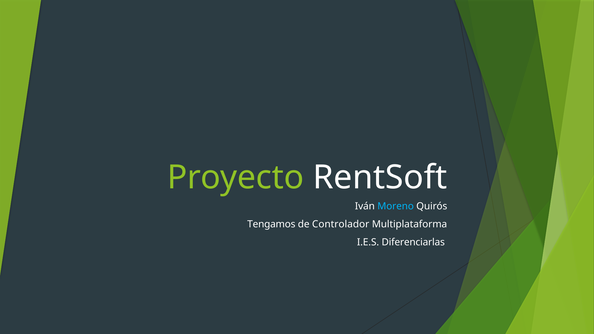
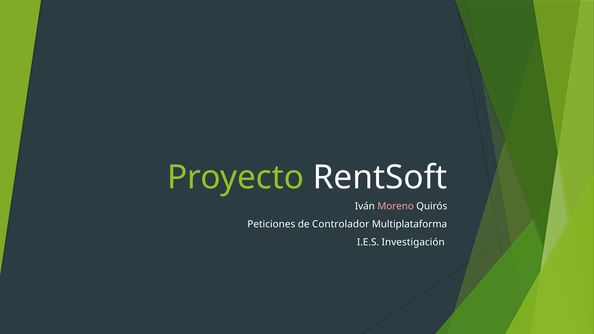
Moreno colour: light blue -> pink
Tengamos: Tengamos -> Peticiones
Diferenciarlas: Diferenciarlas -> Investigación
